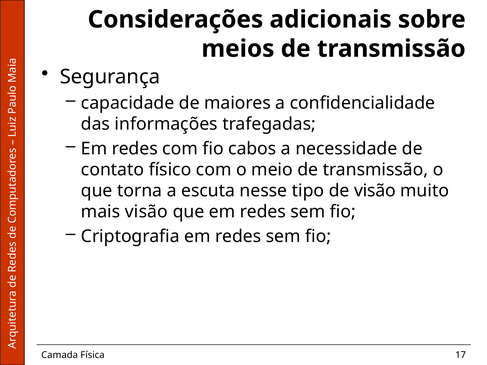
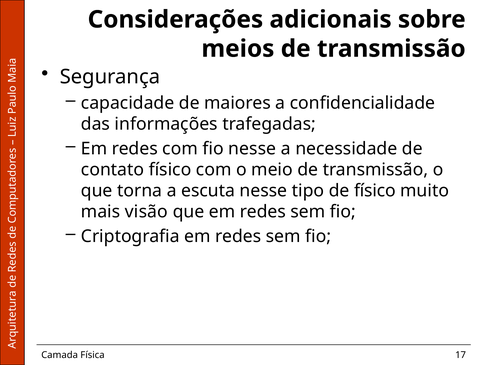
fio cabos: cabos -> nesse
de visão: visão -> físico
